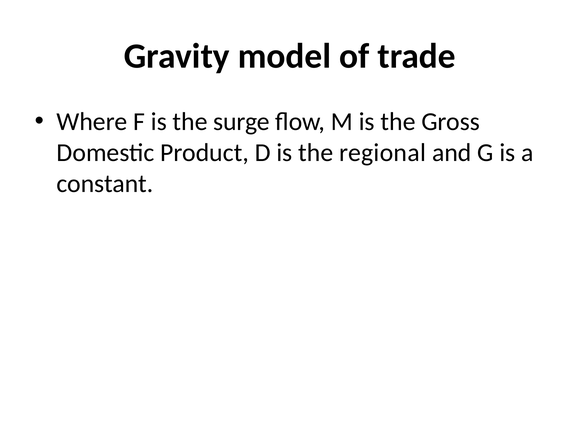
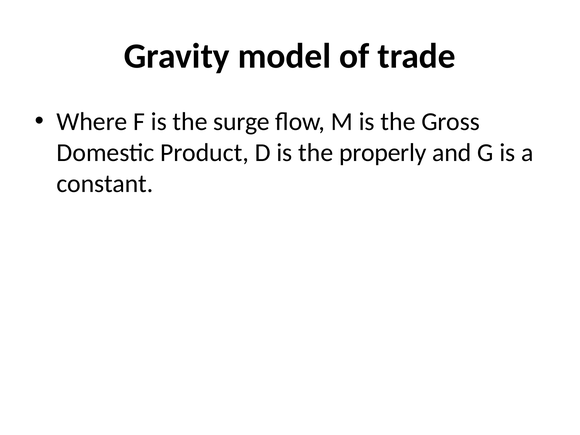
regional: regional -> properly
